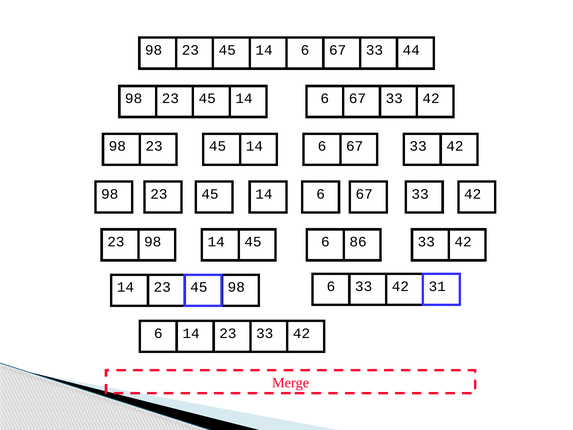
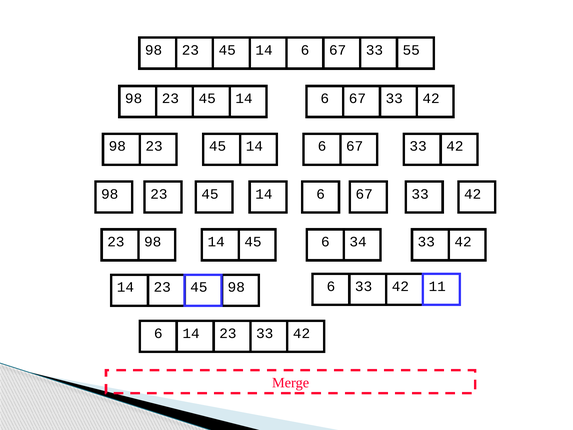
44: 44 -> 55
86: 86 -> 34
31: 31 -> 11
